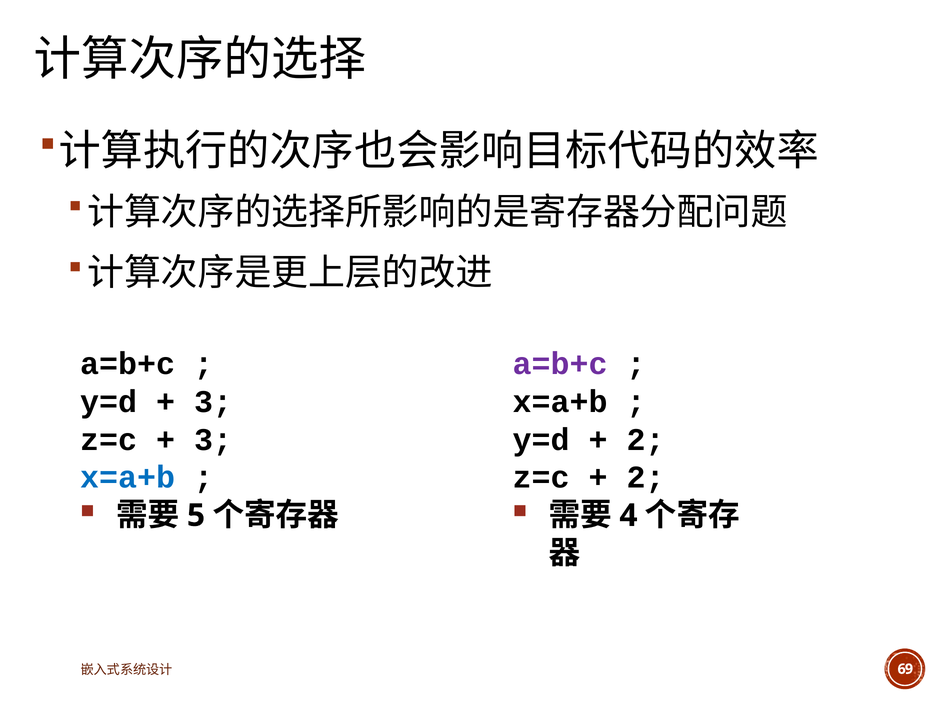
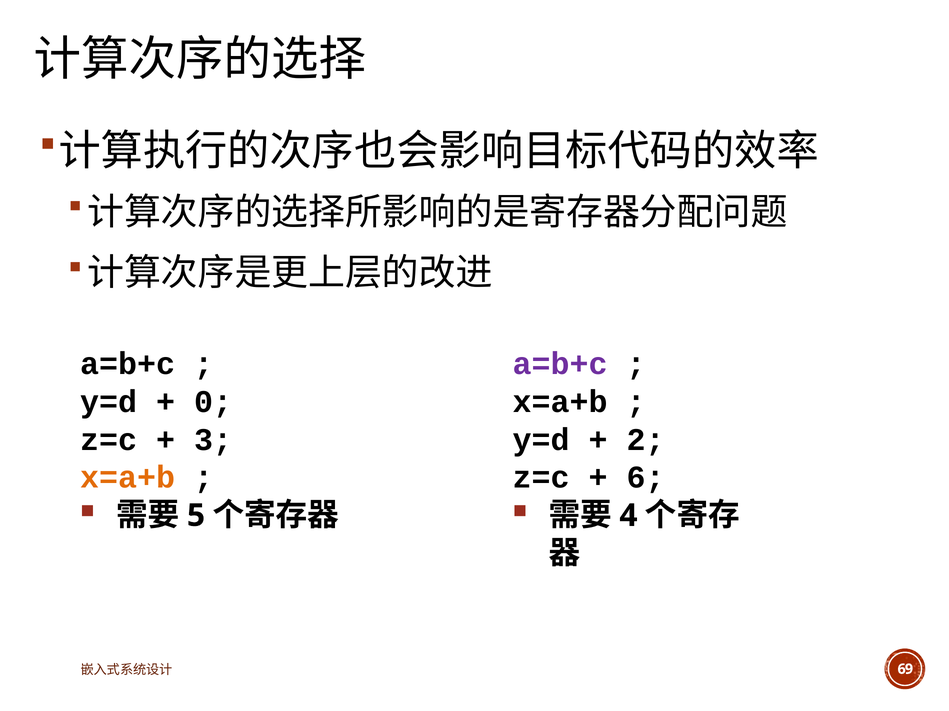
3; at (213, 402): 3; -> 0;
x=a+b at (128, 478) colour: blue -> orange
2; at (646, 478): 2; -> 6;
